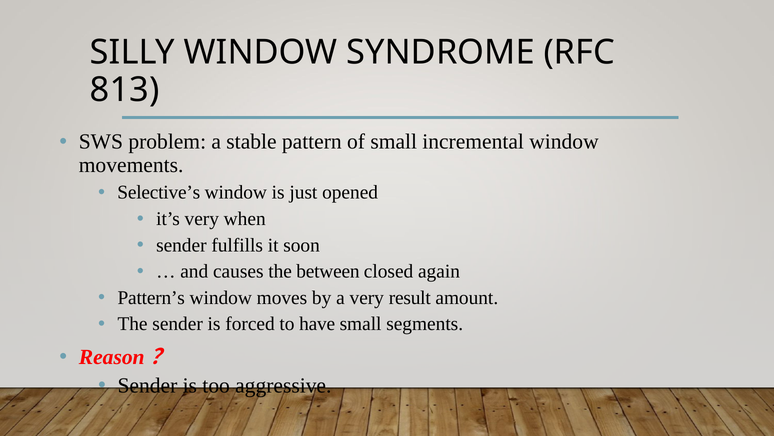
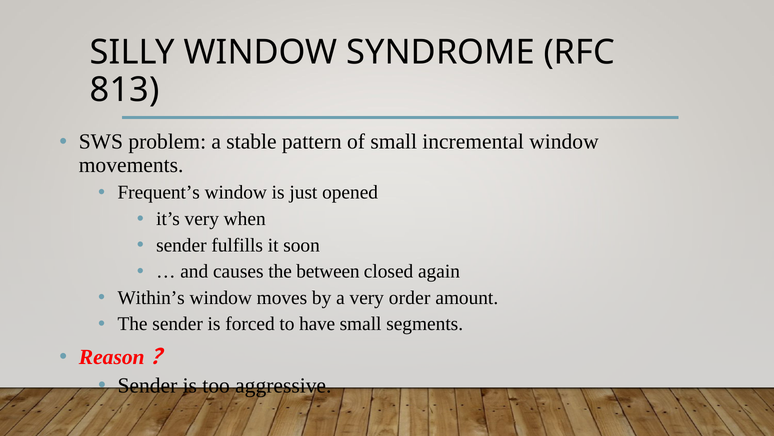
Selective’s: Selective’s -> Frequent’s
Pattern’s: Pattern’s -> Within’s
result: result -> order
